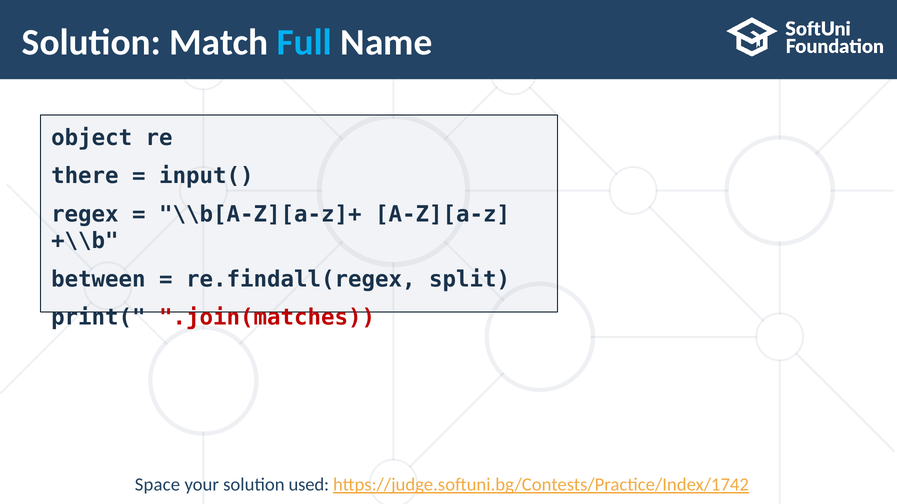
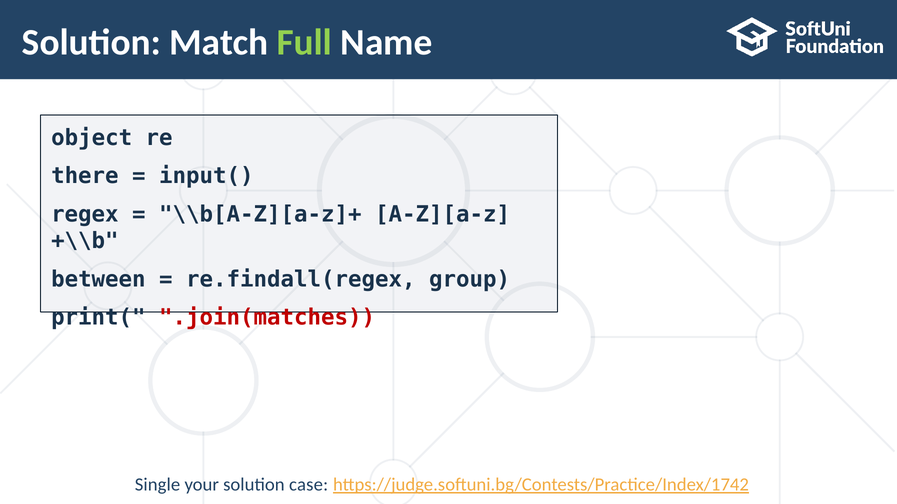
Full colour: light blue -> light green
split: split -> group
Space: Space -> Single
used: used -> case
